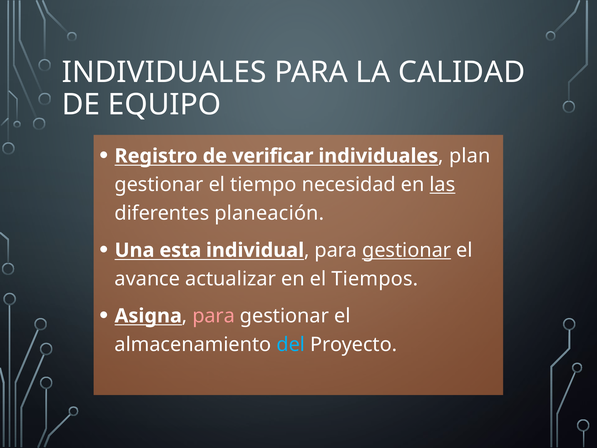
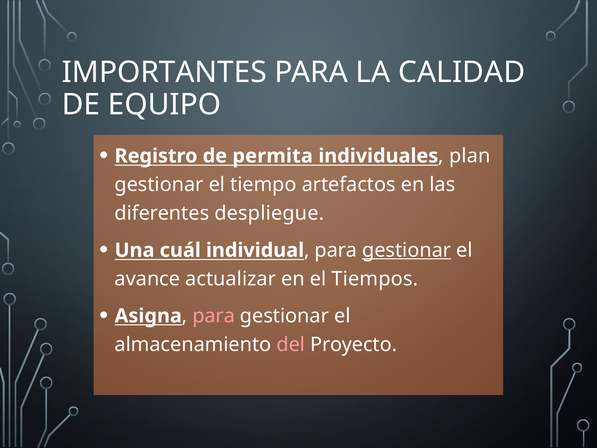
INDIVIDUALES at (164, 72): INDIVIDUALES -> IMPORTANTES
verificar: verificar -> permita
necesidad: necesidad -> artefactos
las underline: present -> none
planeación: planeación -> despliegue
esta: esta -> cuál
del colour: light blue -> pink
